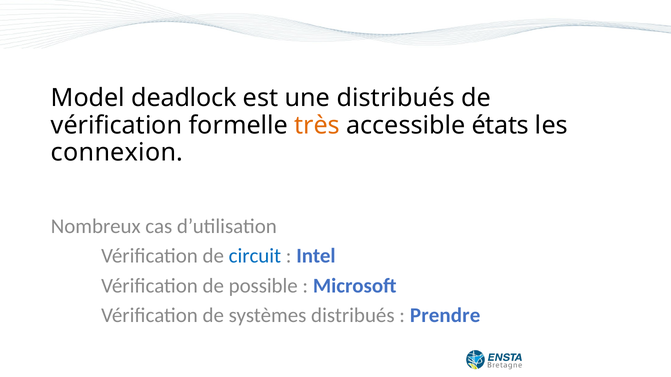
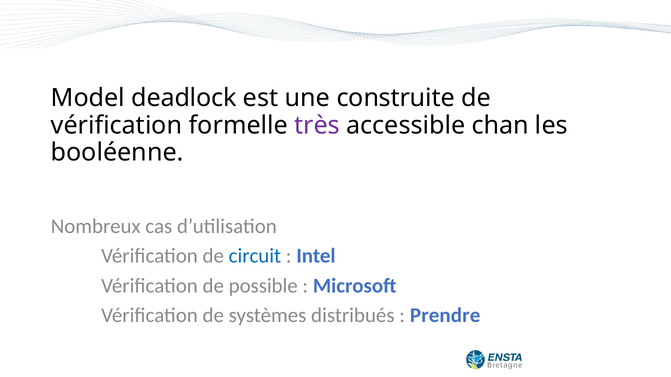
une distribués: distribués -> construite
très colour: orange -> purple
états: états -> chan
connexion: connexion -> booléenne
